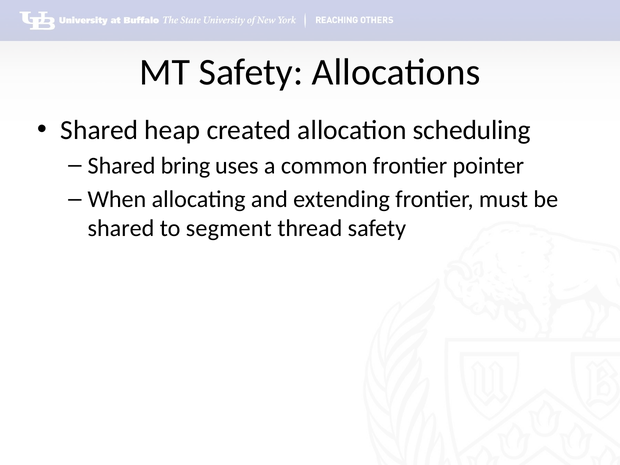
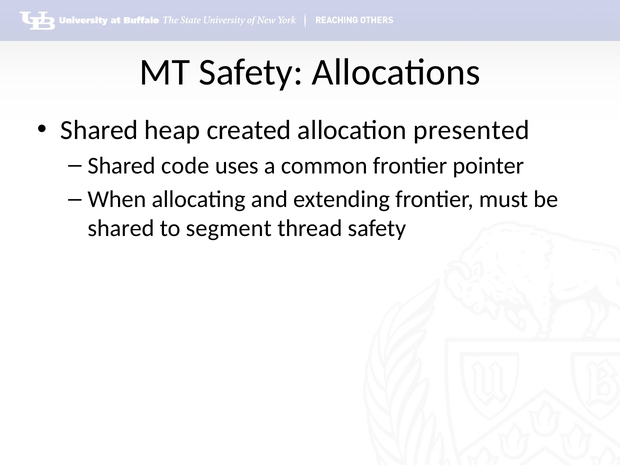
scheduling: scheduling -> presented
bring: bring -> code
